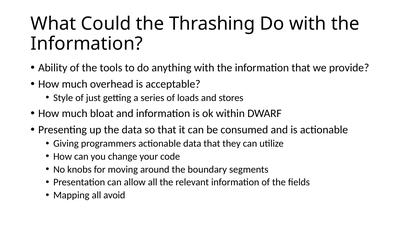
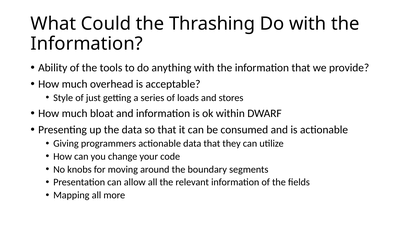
avoid: avoid -> more
